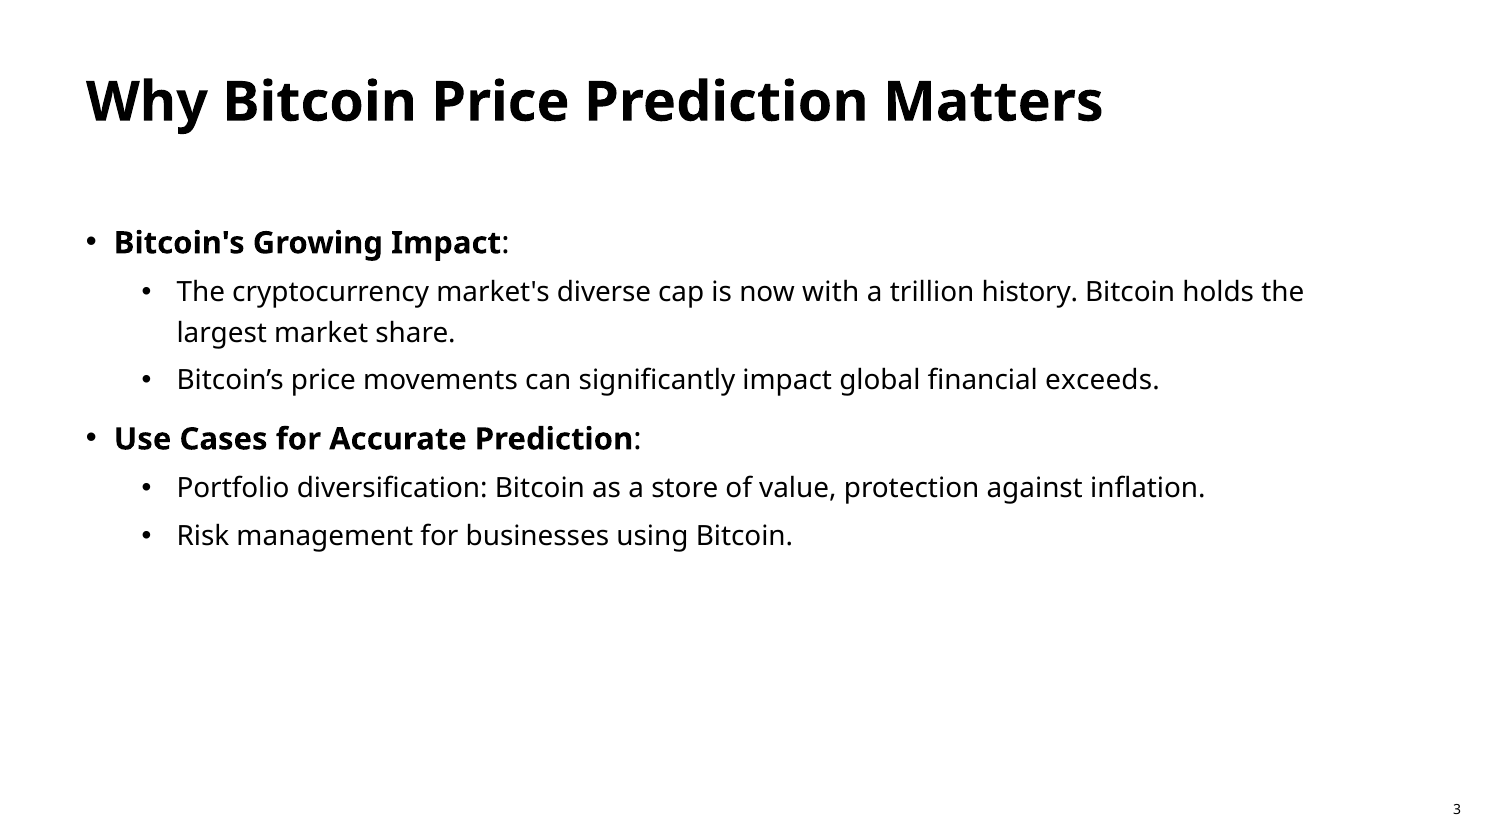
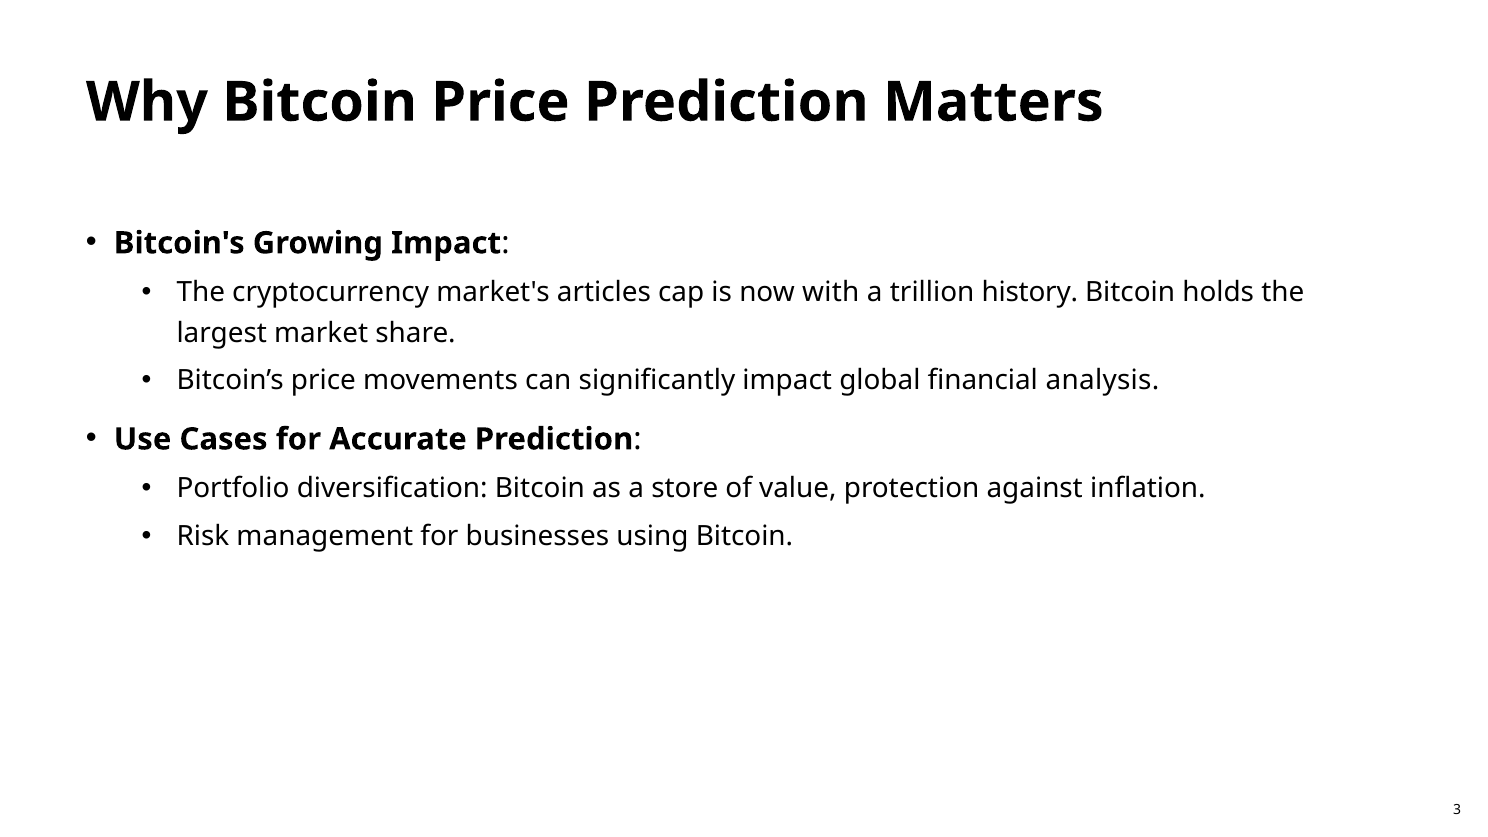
diverse: diverse -> articles
exceeds: exceeds -> analysis
